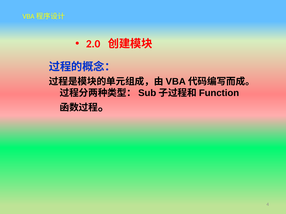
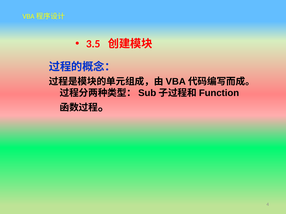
2.0: 2.0 -> 3.5
